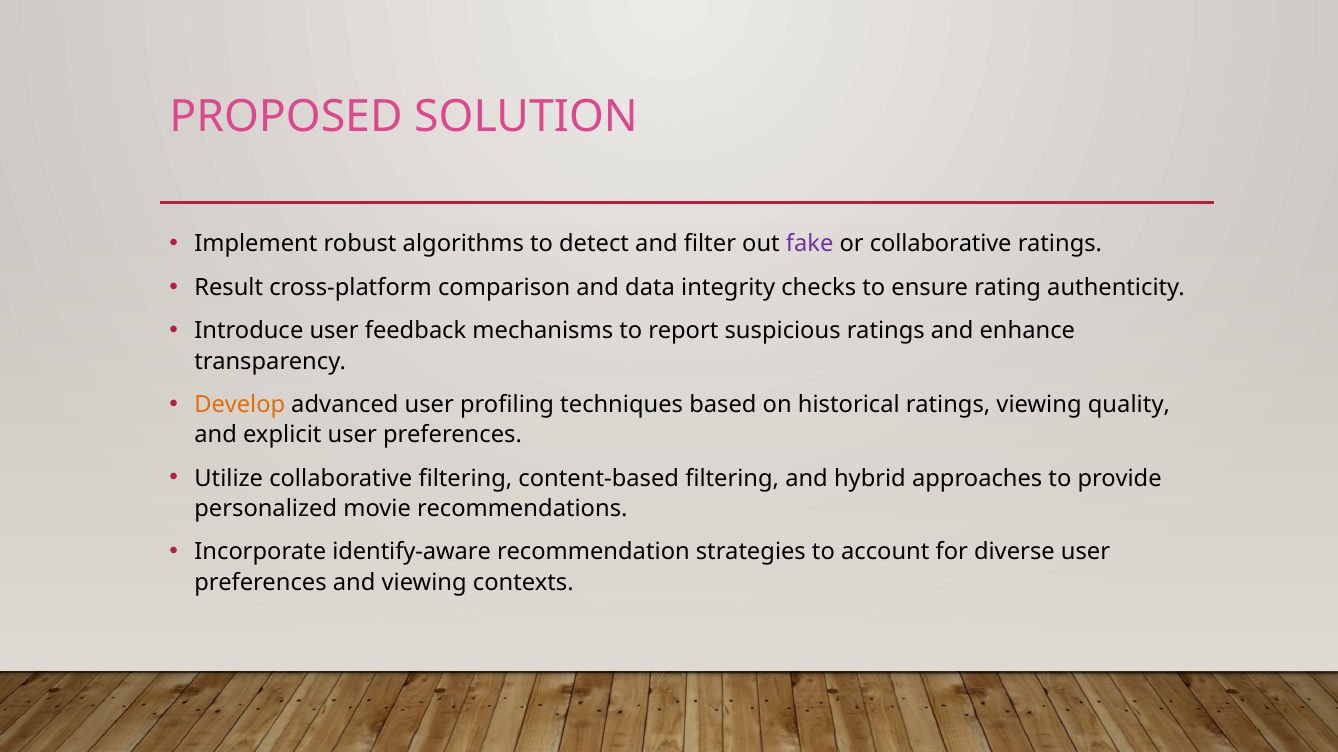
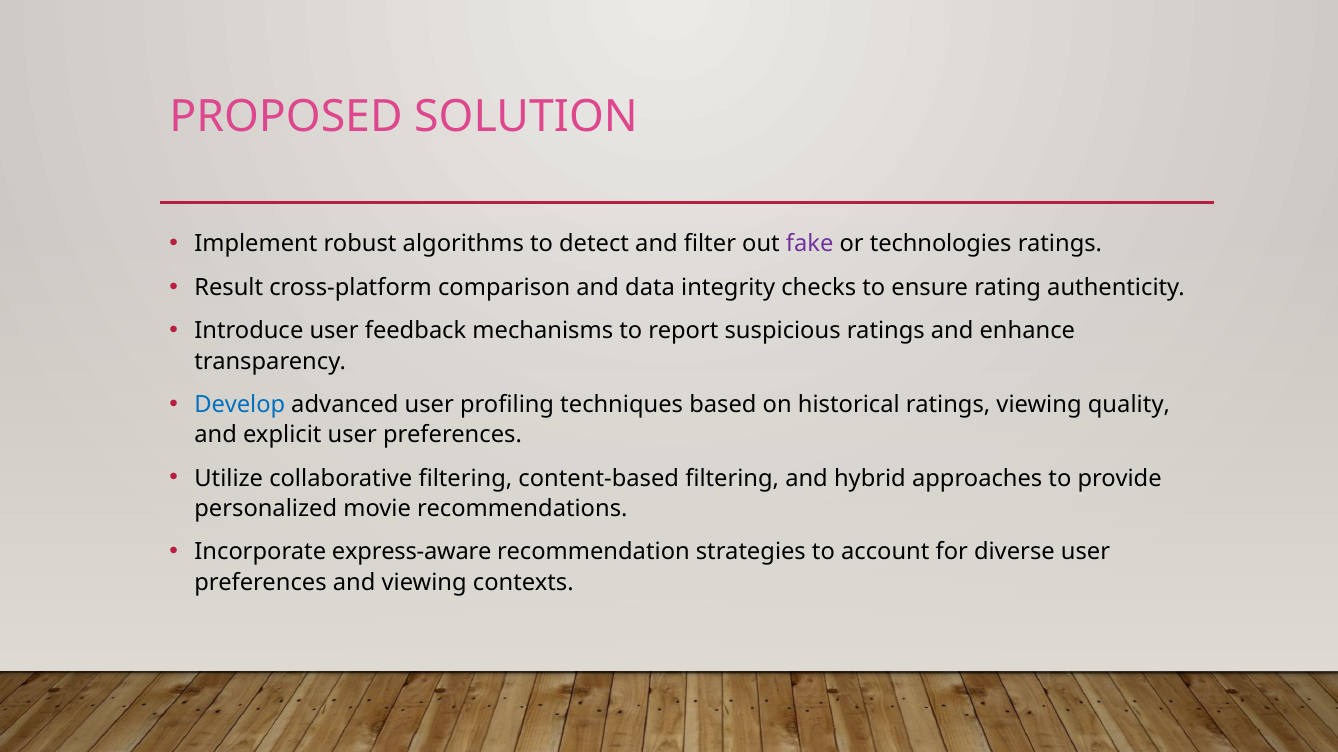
or collaborative: collaborative -> technologies
Develop colour: orange -> blue
identify-aware: identify-aware -> express-aware
